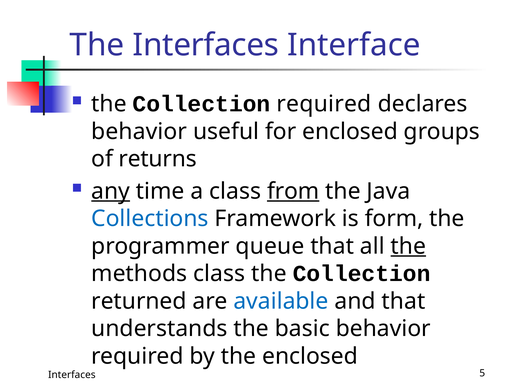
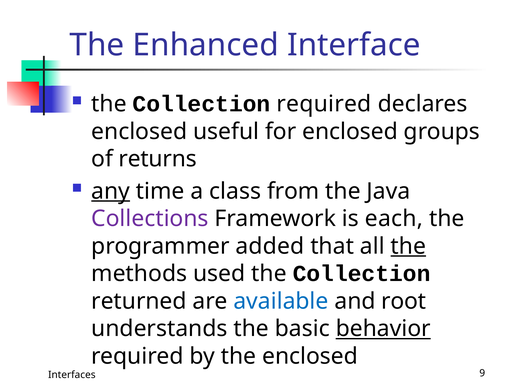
The Interfaces: Interfaces -> Enhanced
behavior at (139, 131): behavior -> enclosed
from underline: present -> none
Collections colour: blue -> purple
form: form -> each
queue: queue -> added
methods class: class -> used
and that: that -> root
behavior at (383, 329) underline: none -> present
5: 5 -> 9
